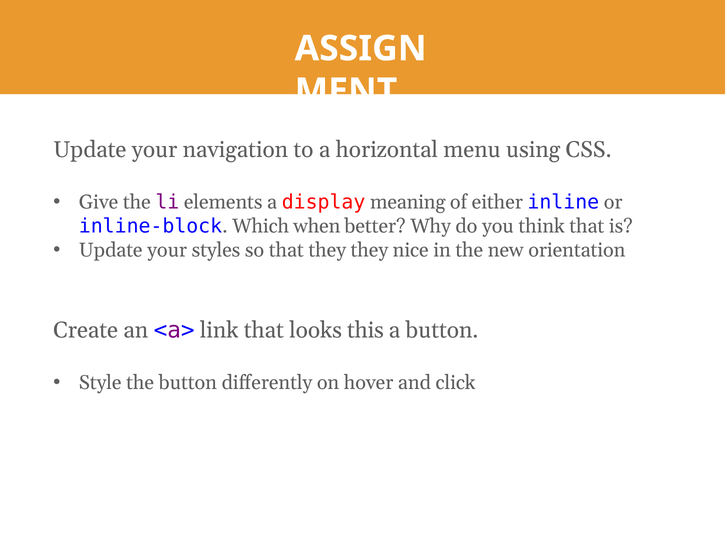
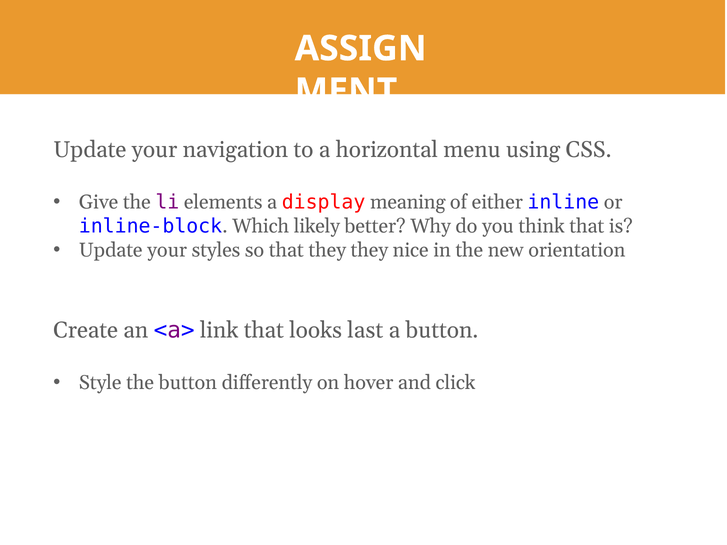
when: when -> likely
this: this -> last
